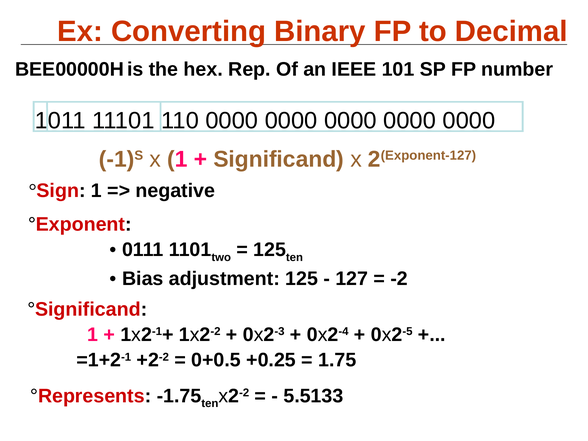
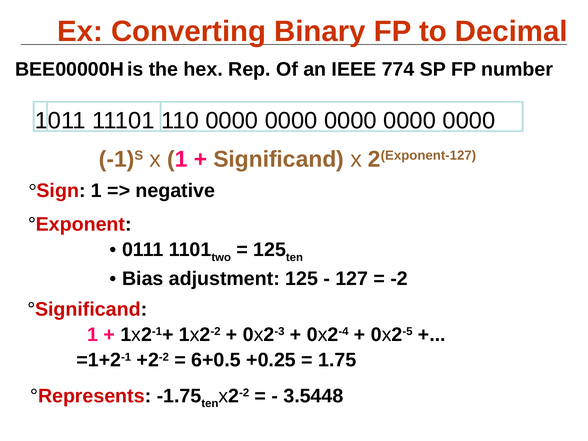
101: 101 -> 774
0+0.5: 0+0.5 -> 6+0.5
5.5133: 5.5133 -> 3.5448
